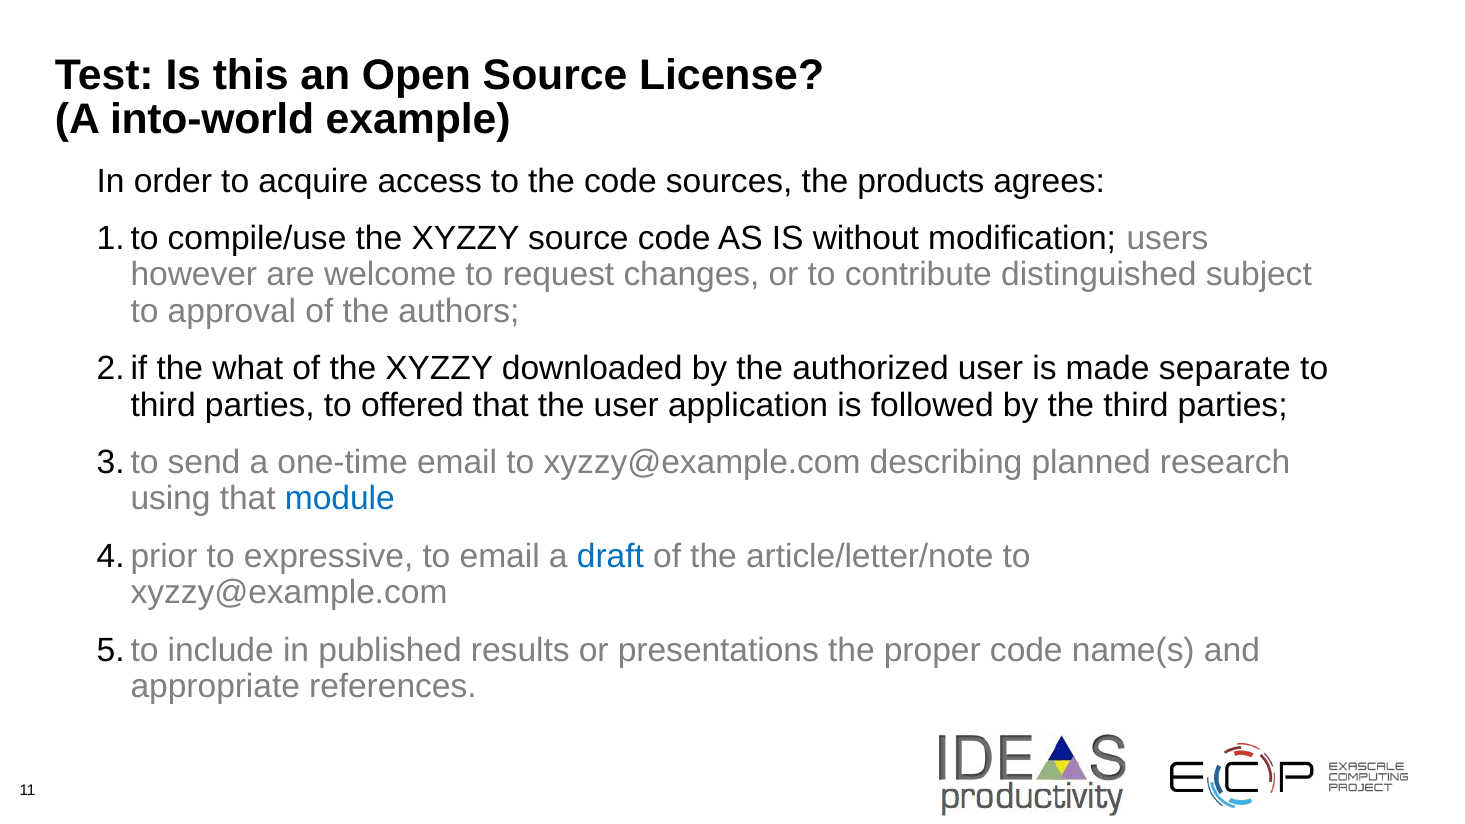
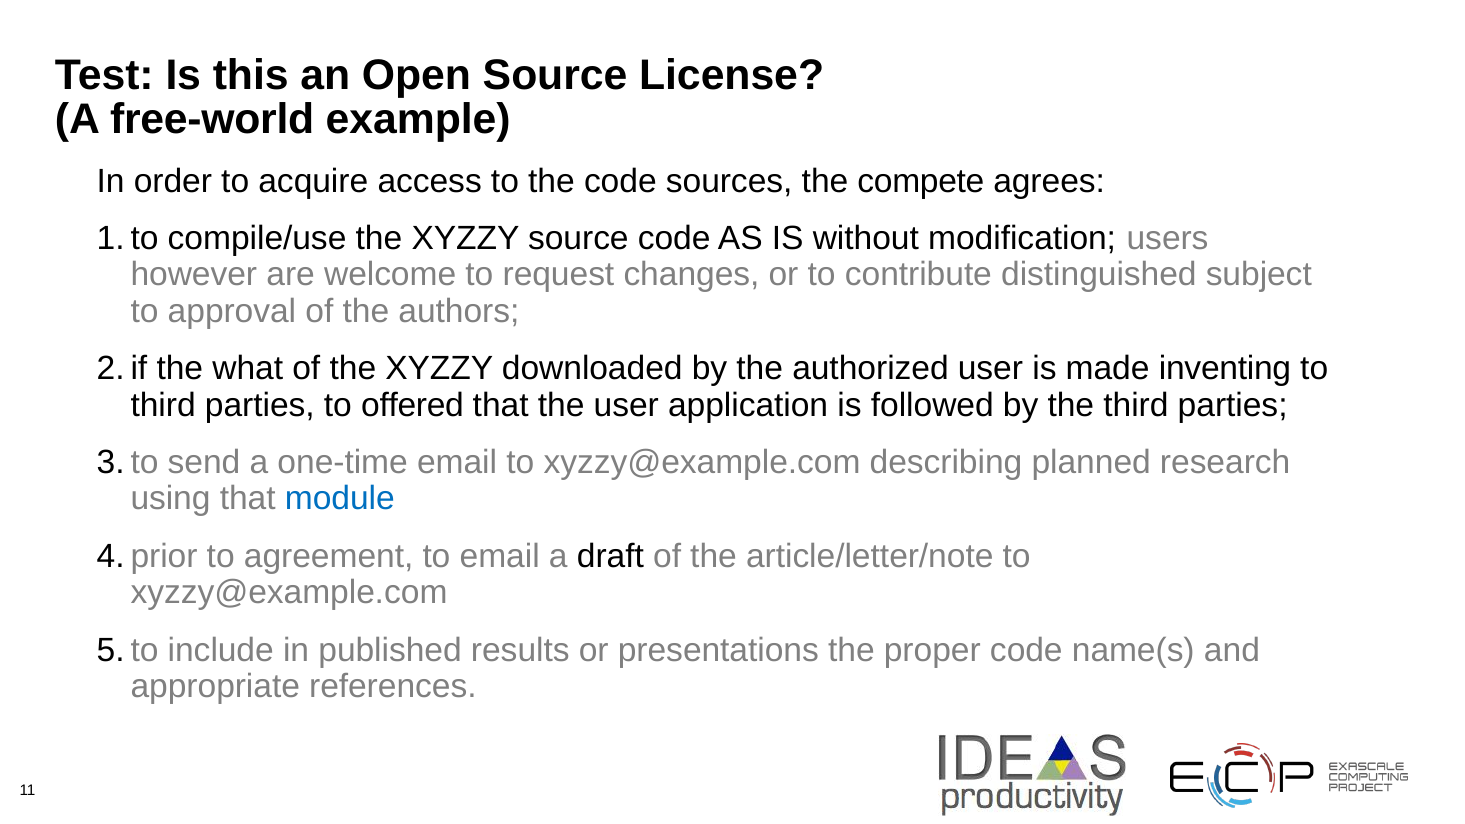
into-world: into-world -> free-world
products: products -> compete
separate: separate -> inventing
expressive: expressive -> agreement
draft colour: blue -> black
